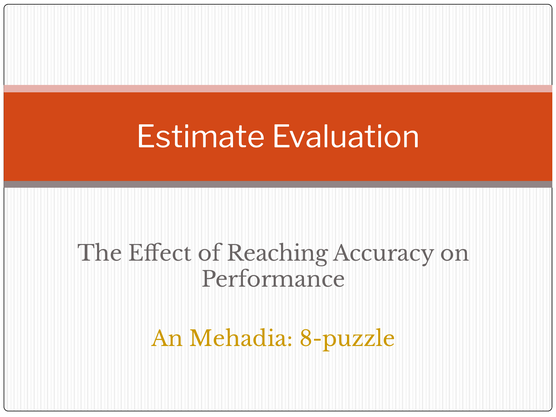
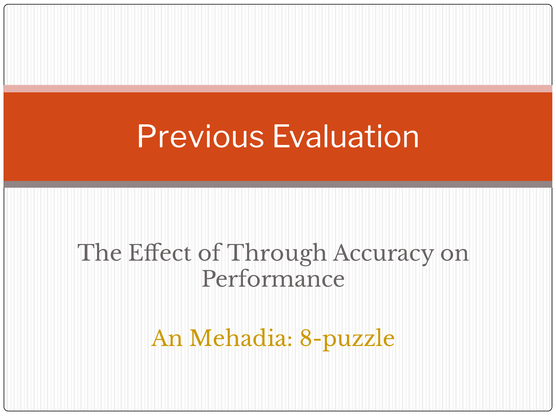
Estimate: Estimate -> Previous
Reaching: Reaching -> Through
